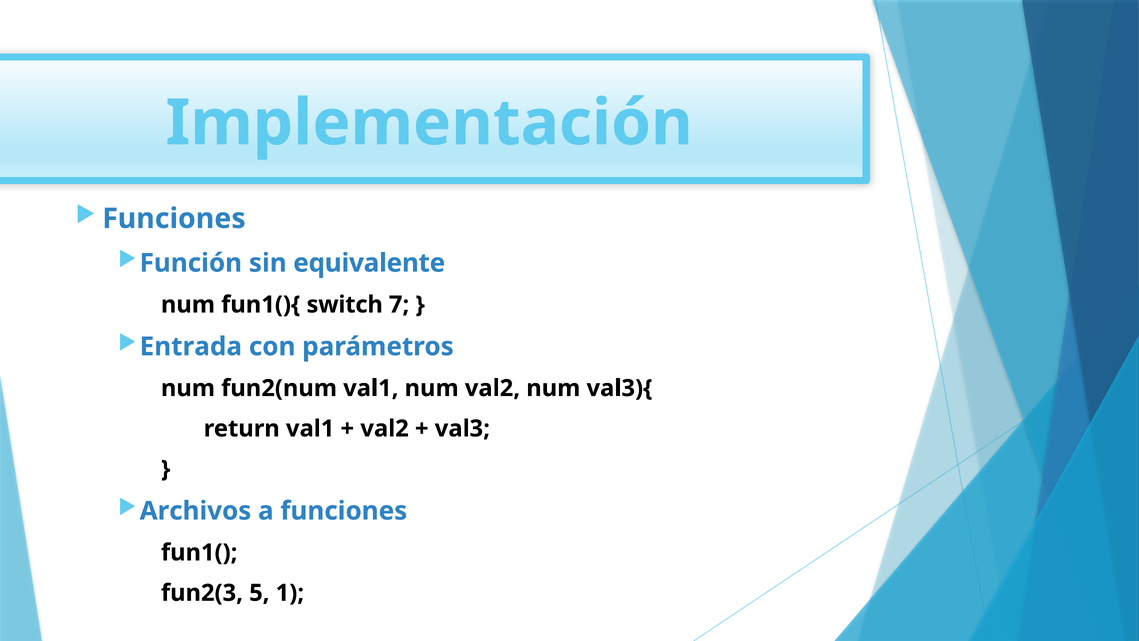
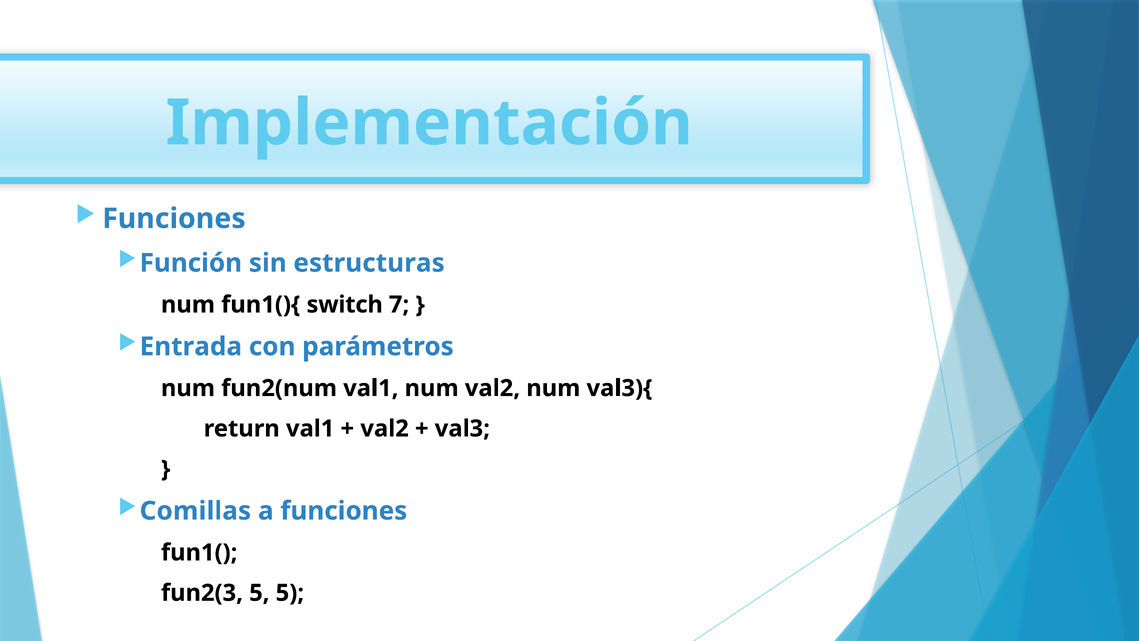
equivalente: equivalente -> estructuras
Archivos: Archivos -> Comillas
5 1: 1 -> 5
